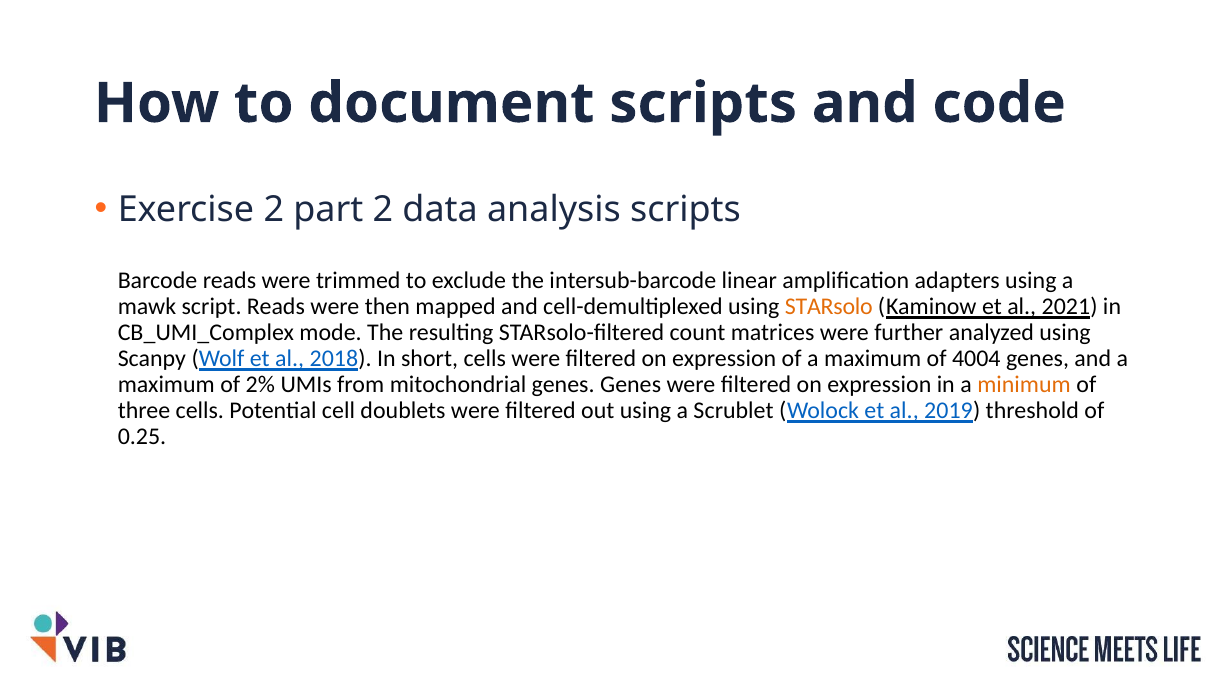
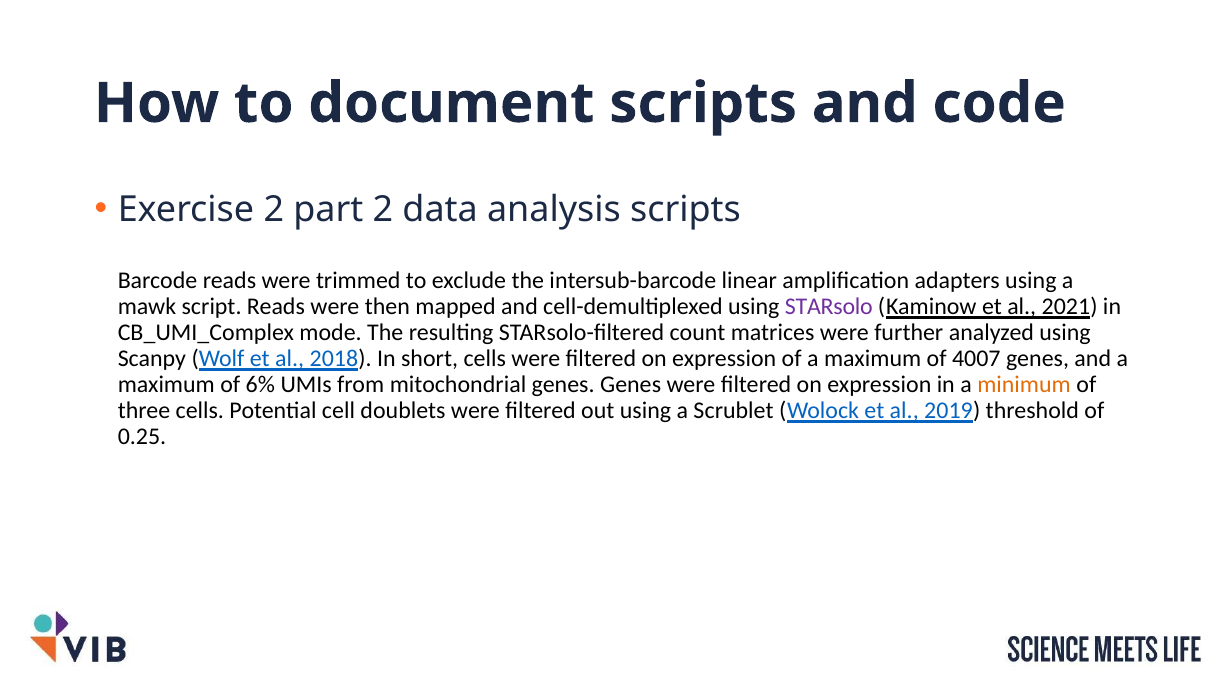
STARsolo colour: orange -> purple
4004: 4004 -> 4007
2%: 2% -> 6%
